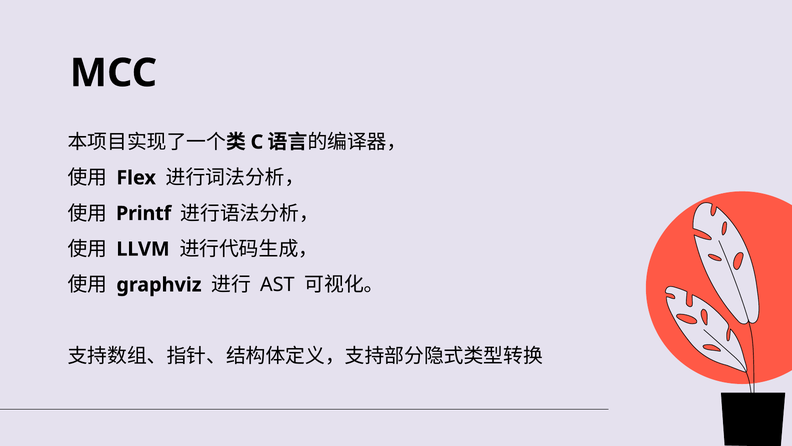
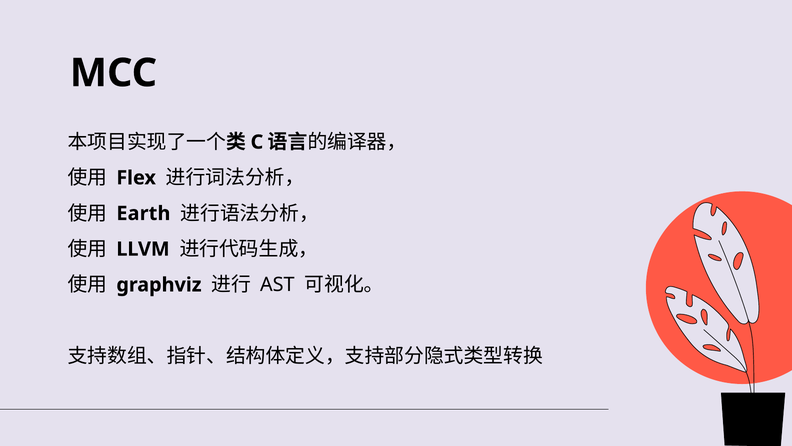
Printf: Printf -> Earth
